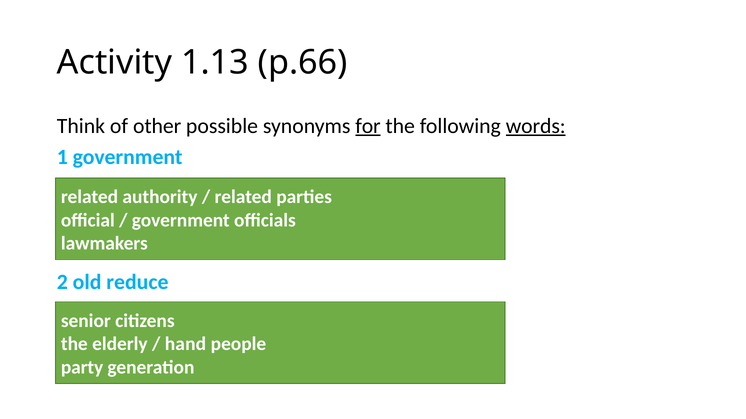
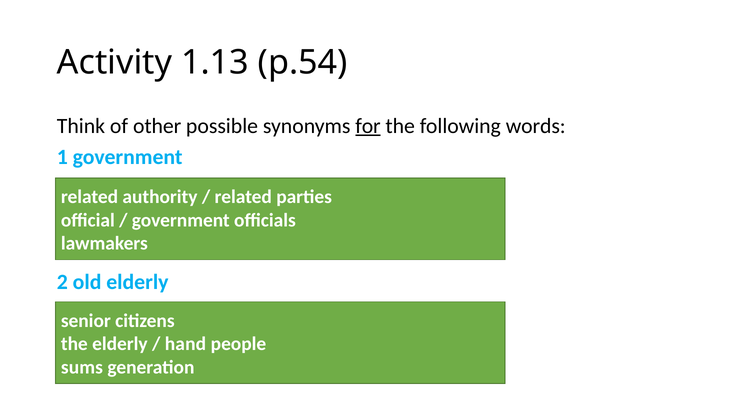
p.66: p.66 -> p.54
words underline: present -> none
old reduce: reduce -> elderly
party: party -> sums
